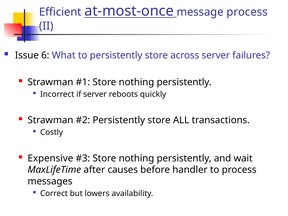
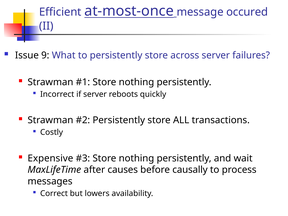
message process: process -> occured
6: 6 -> 9
handler: handler -> causally
